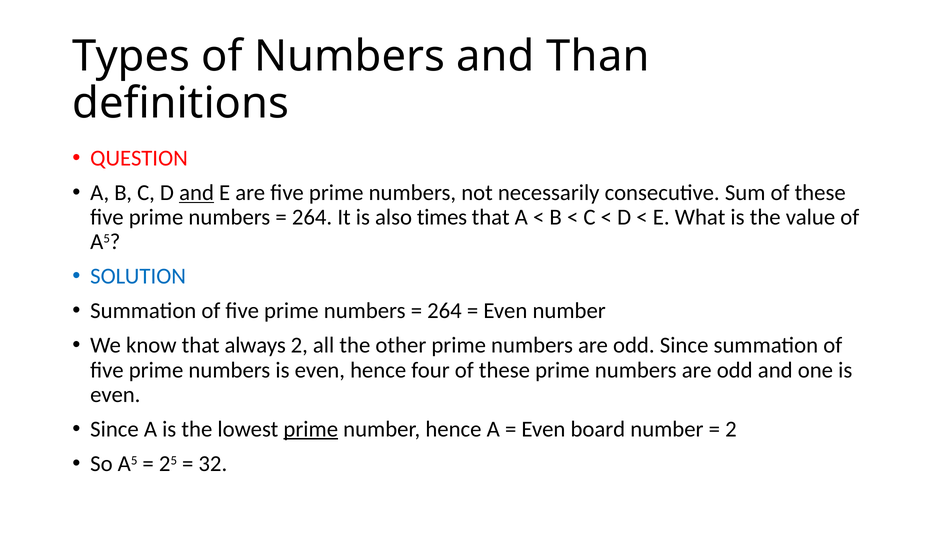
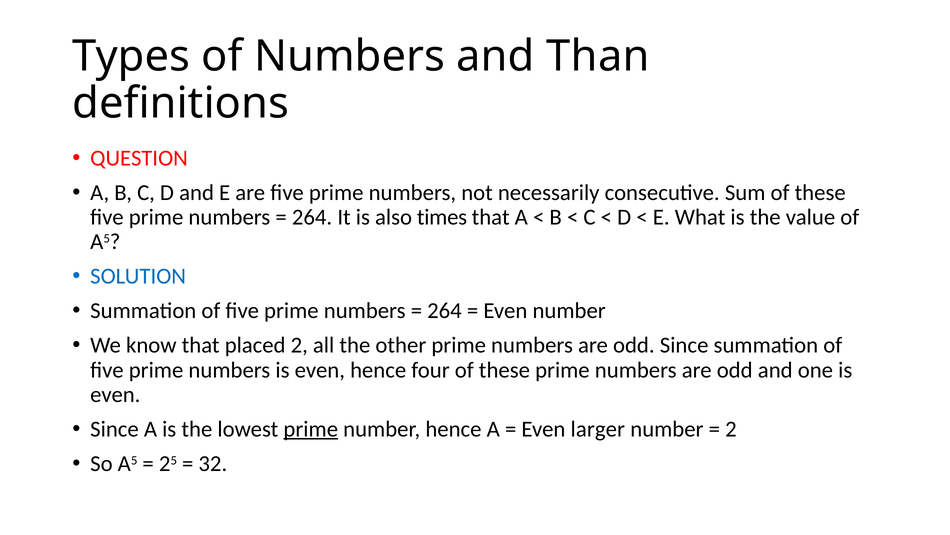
and at (197, 192) underline: present -> none
always: always -> placed
board: board -> larger
